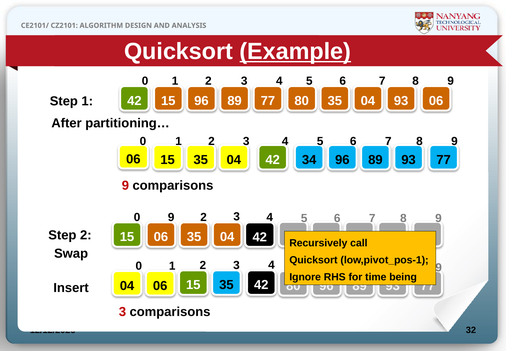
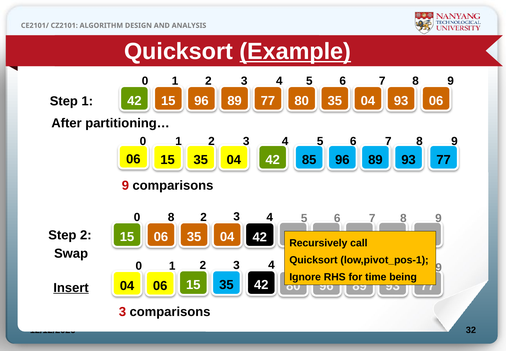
34: 34 -> 85
0 9: 9 -> 8
Insert underline: none -> present
